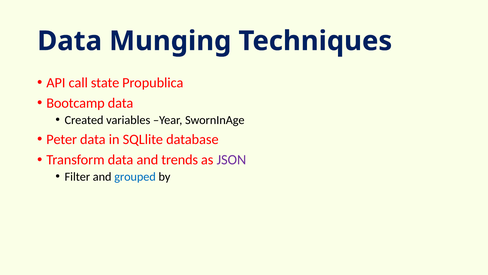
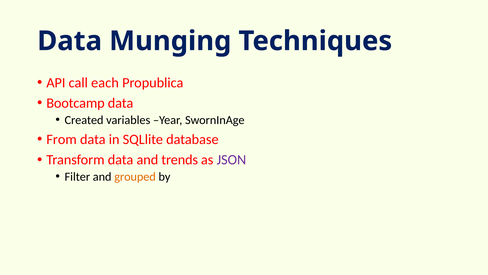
state: state -> each
Peter: Peter -> From
grouped colour: blue -> orange
